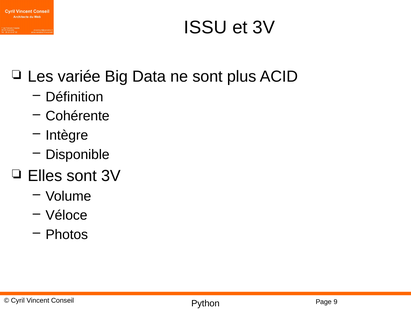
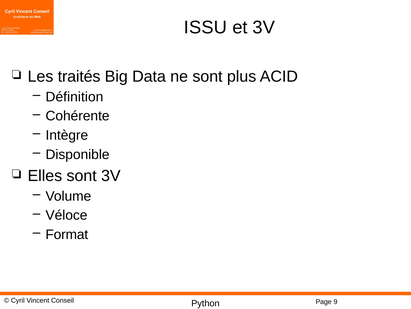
variée: variée -> traités
Photos: Photos -> Format
